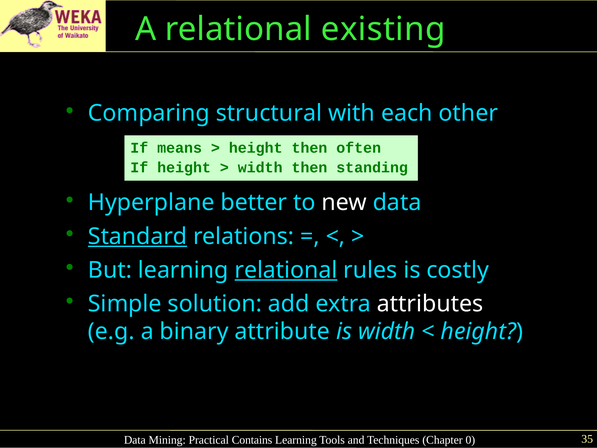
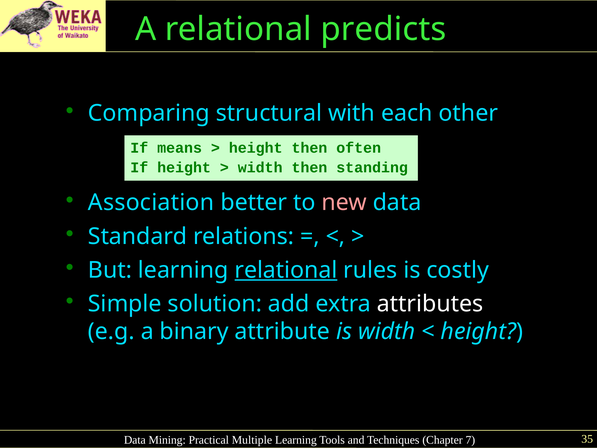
existing: existing -> predicts
Hyperplane: Hyperplane -> Association
new colour: white -> pink
Standard underline: present -> none
Contains: Contains -> Multiple
0: 0 -> 7
